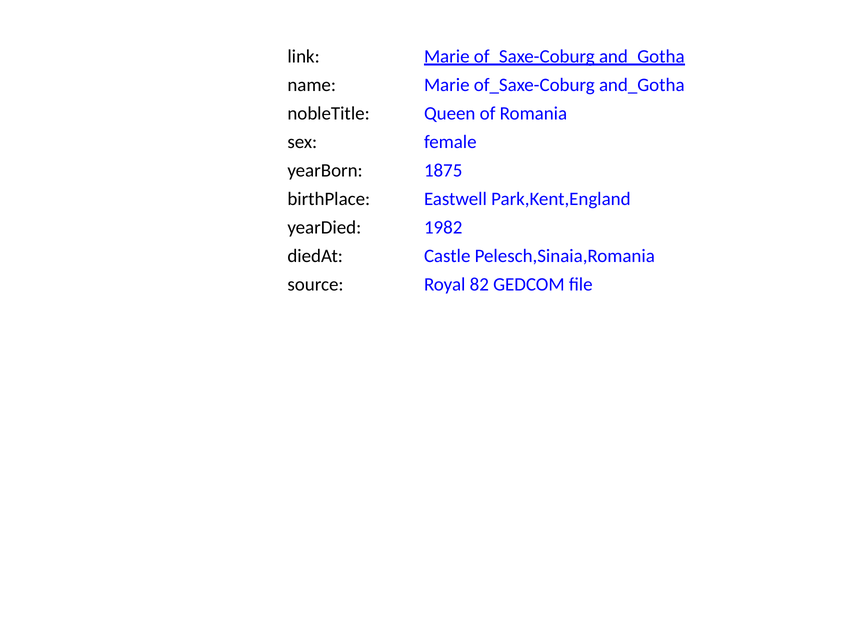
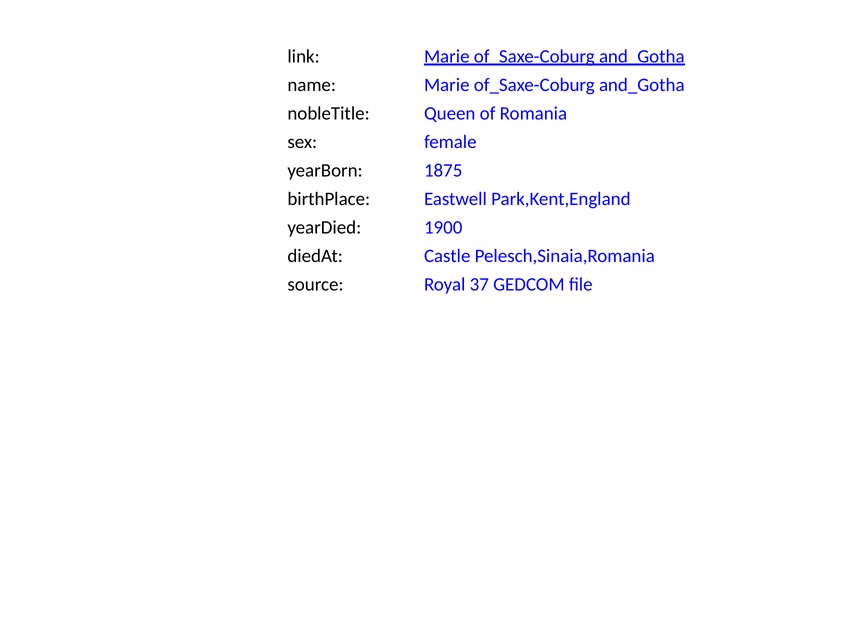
1982: 1982 -> 1900
82: 82 -> 37
